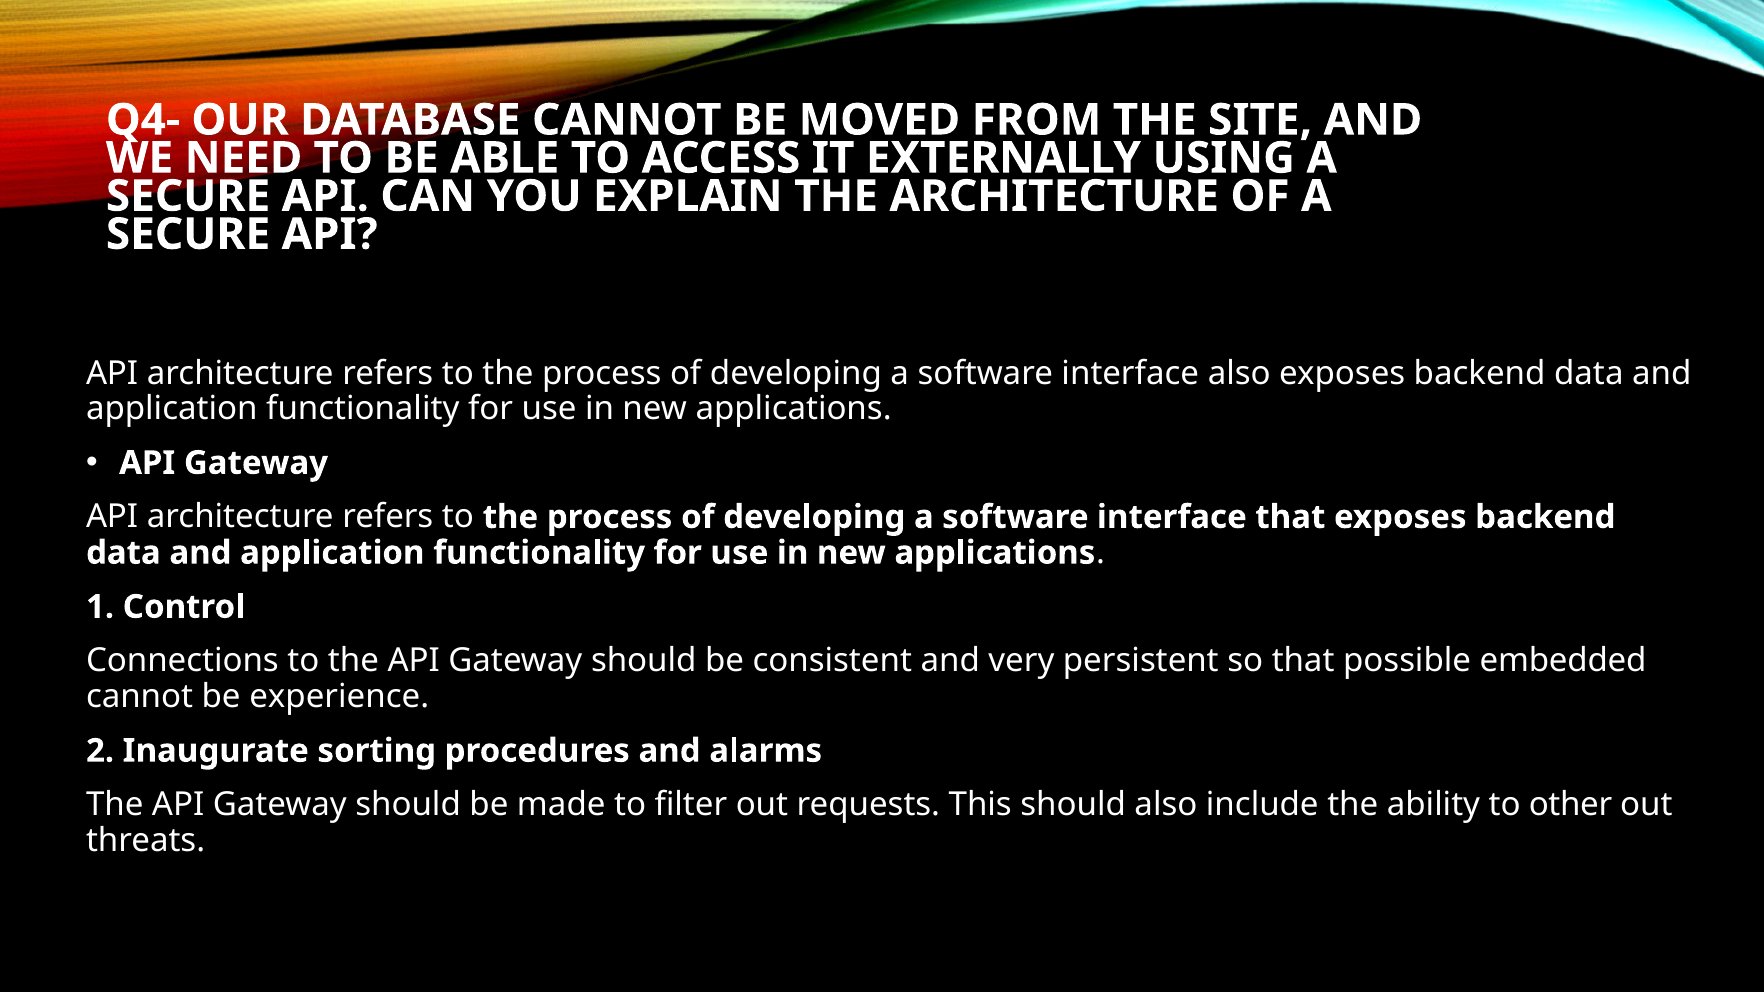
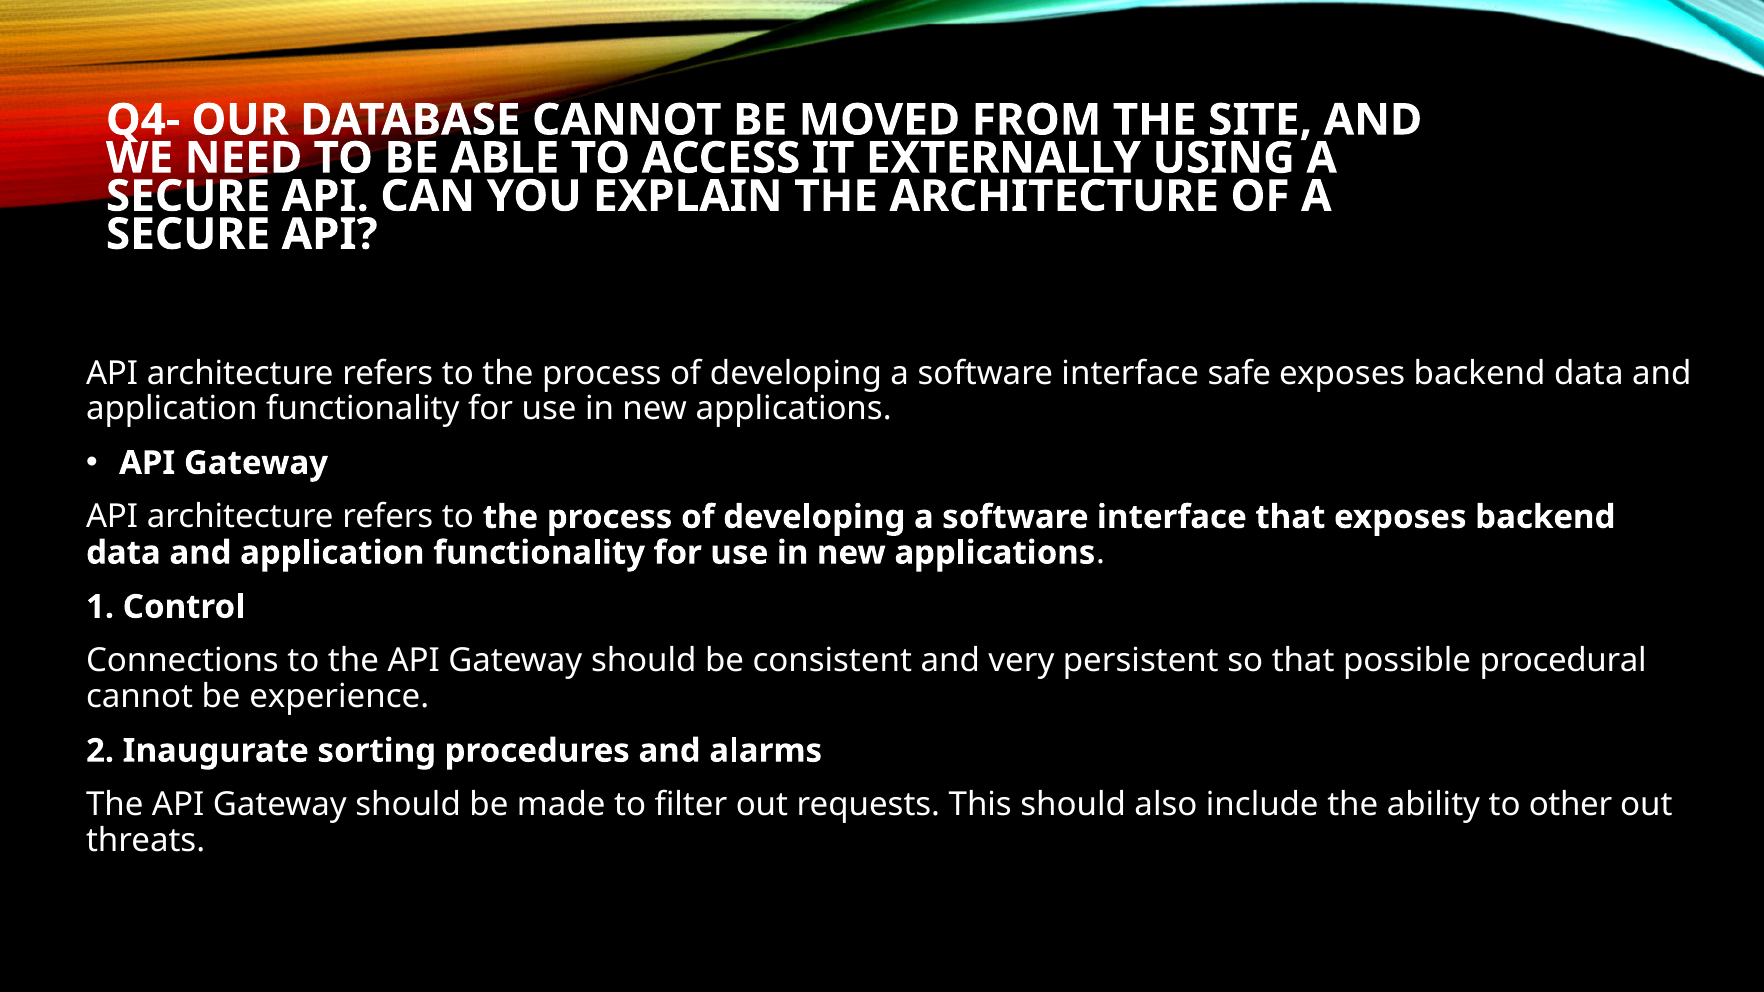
interface also: also -> safe
embedded: embedded -> procedural
